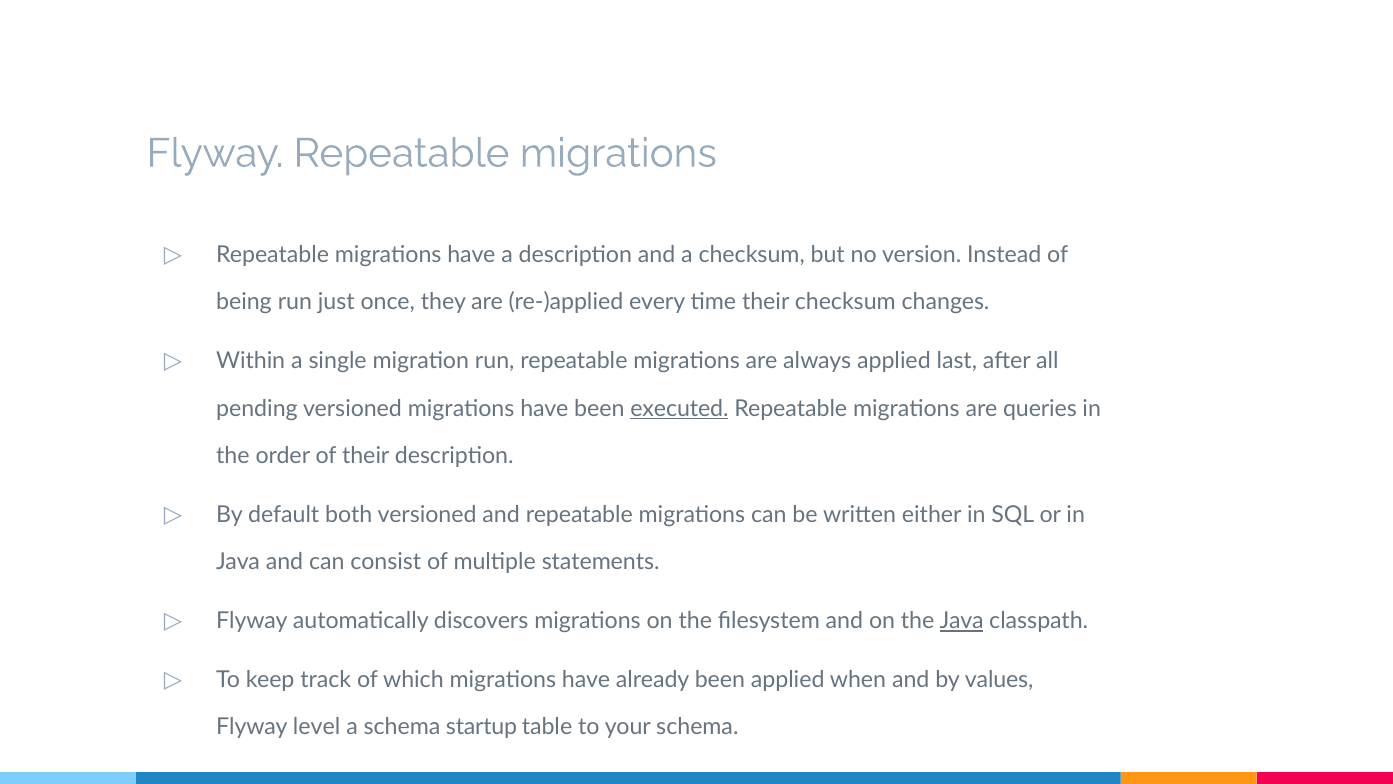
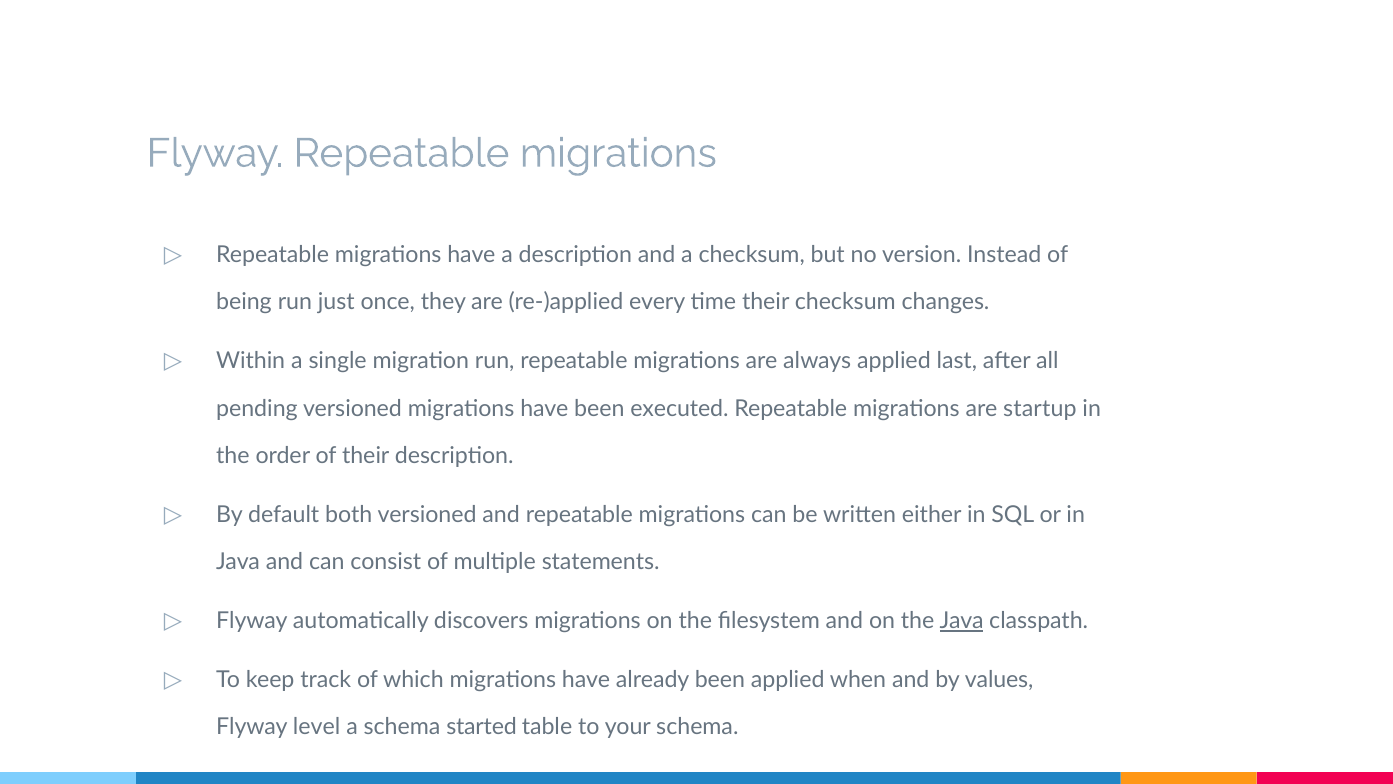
executed underline: present -> none
queries: queries -> startup
startup: startup -> started
